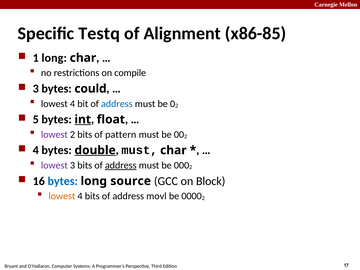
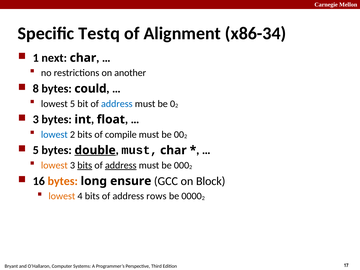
x86-85: x86-85 -> x86-34
1 long: long -> next
compile: compile -> another
3 at (36, 89): 3 -> 8
4 at (73, 104): 4 -> 5
5 at (36, 119): 5 -> 3
int underline: present -> none
lowest at (54, 135) colour: purple -> blue
pattern: pattern -> compile
4 at (36, 150): 4 -> 5
lowest at (54, 165) colour: purple -> orange
bits at (85, 165) underline: none -> present
bytes at (63, 181) colour: blue -> orange
source: source -> ensure
movl: movl -> rows
